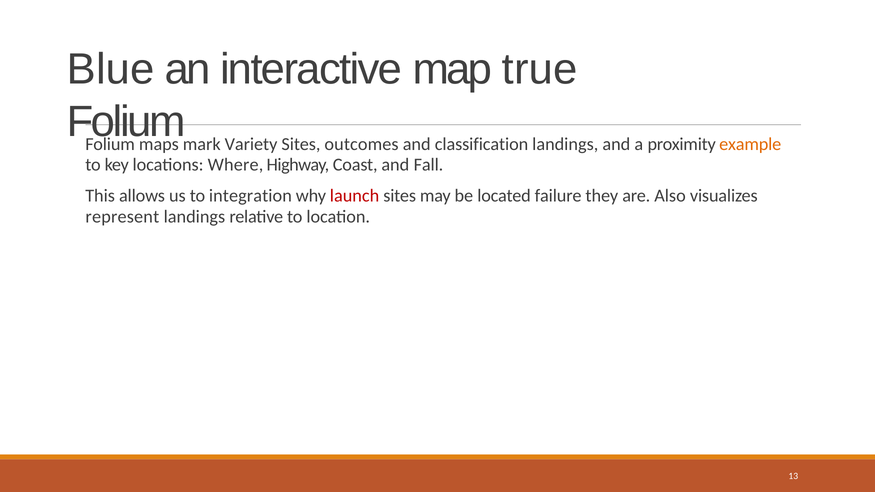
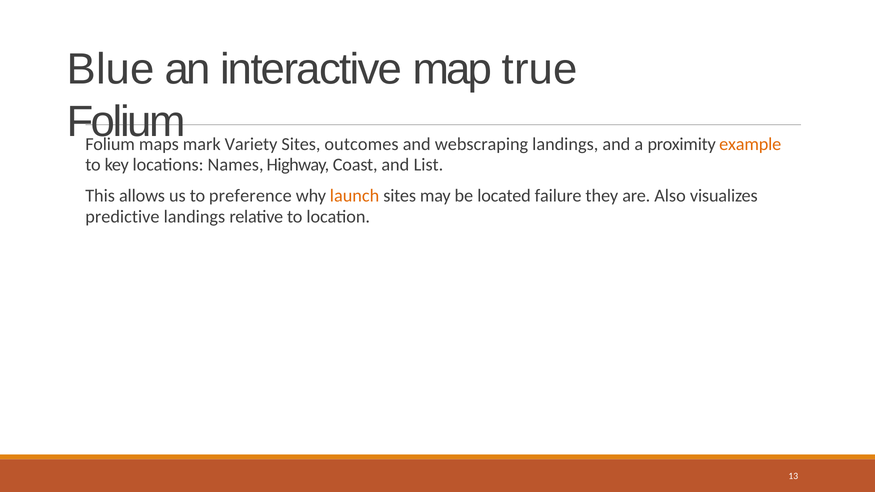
classification: classification -> webscraping
Where: Where -> Names
Fall: Fall -> List
integration: integration -> preference
launch colour: red -> orange
represent: represent -> predictive
